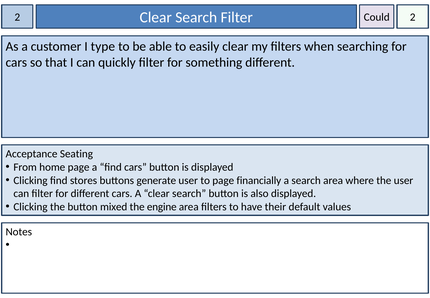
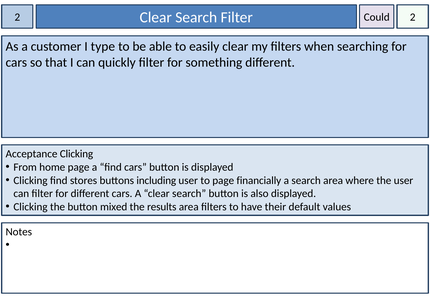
Acceptance Seating: Seating -> Clicking
generate: generate -> including
engine: engine -> results
